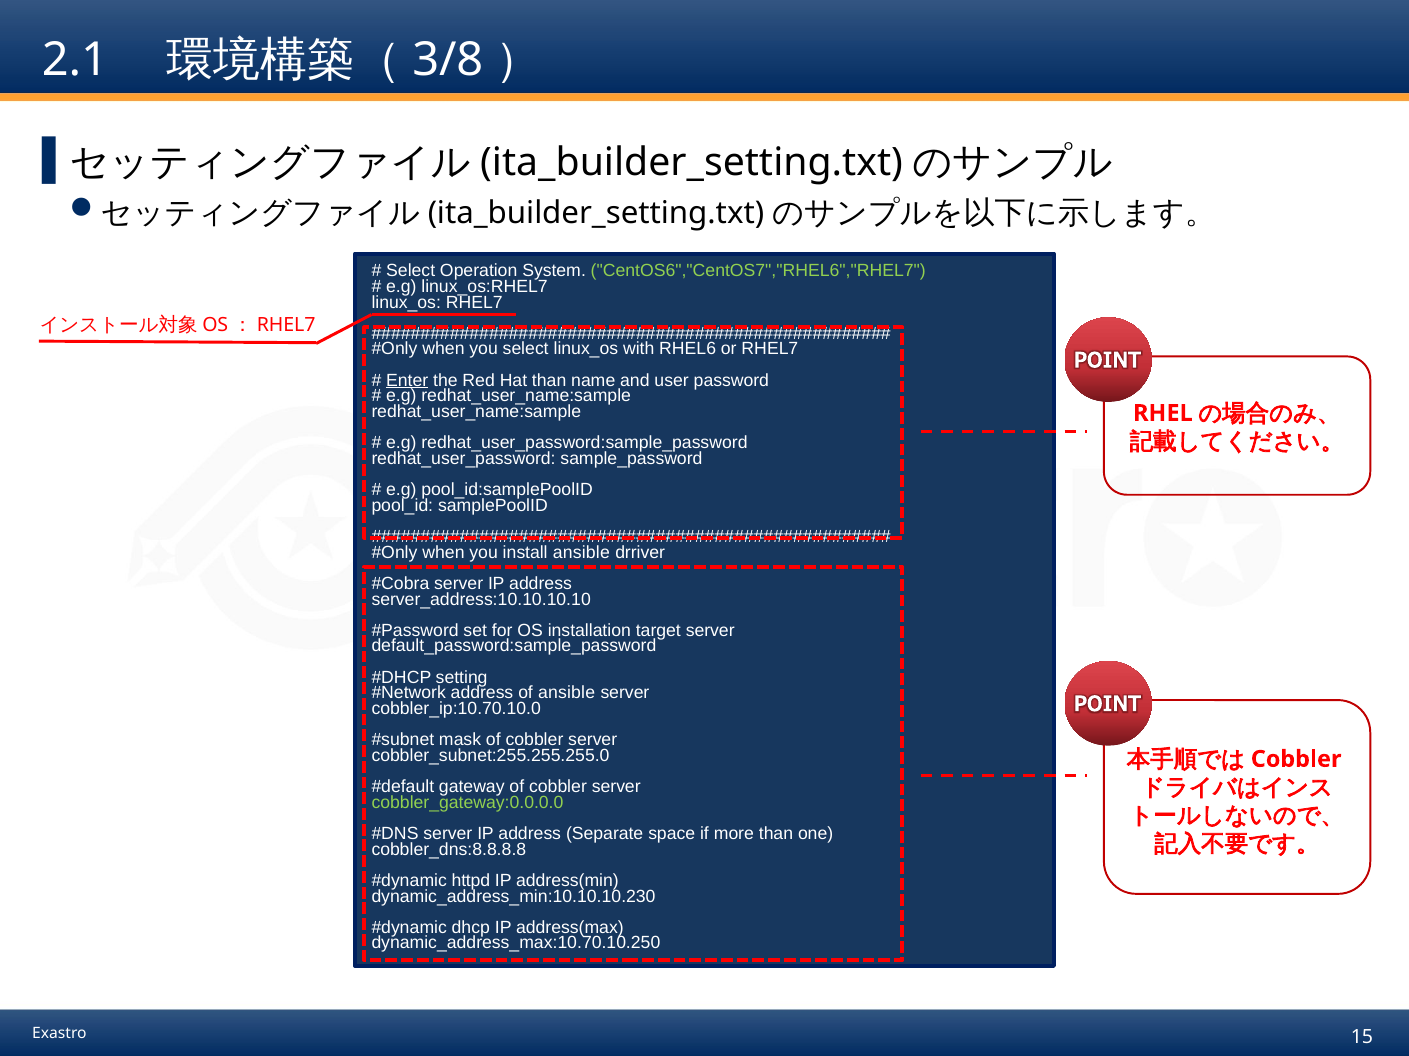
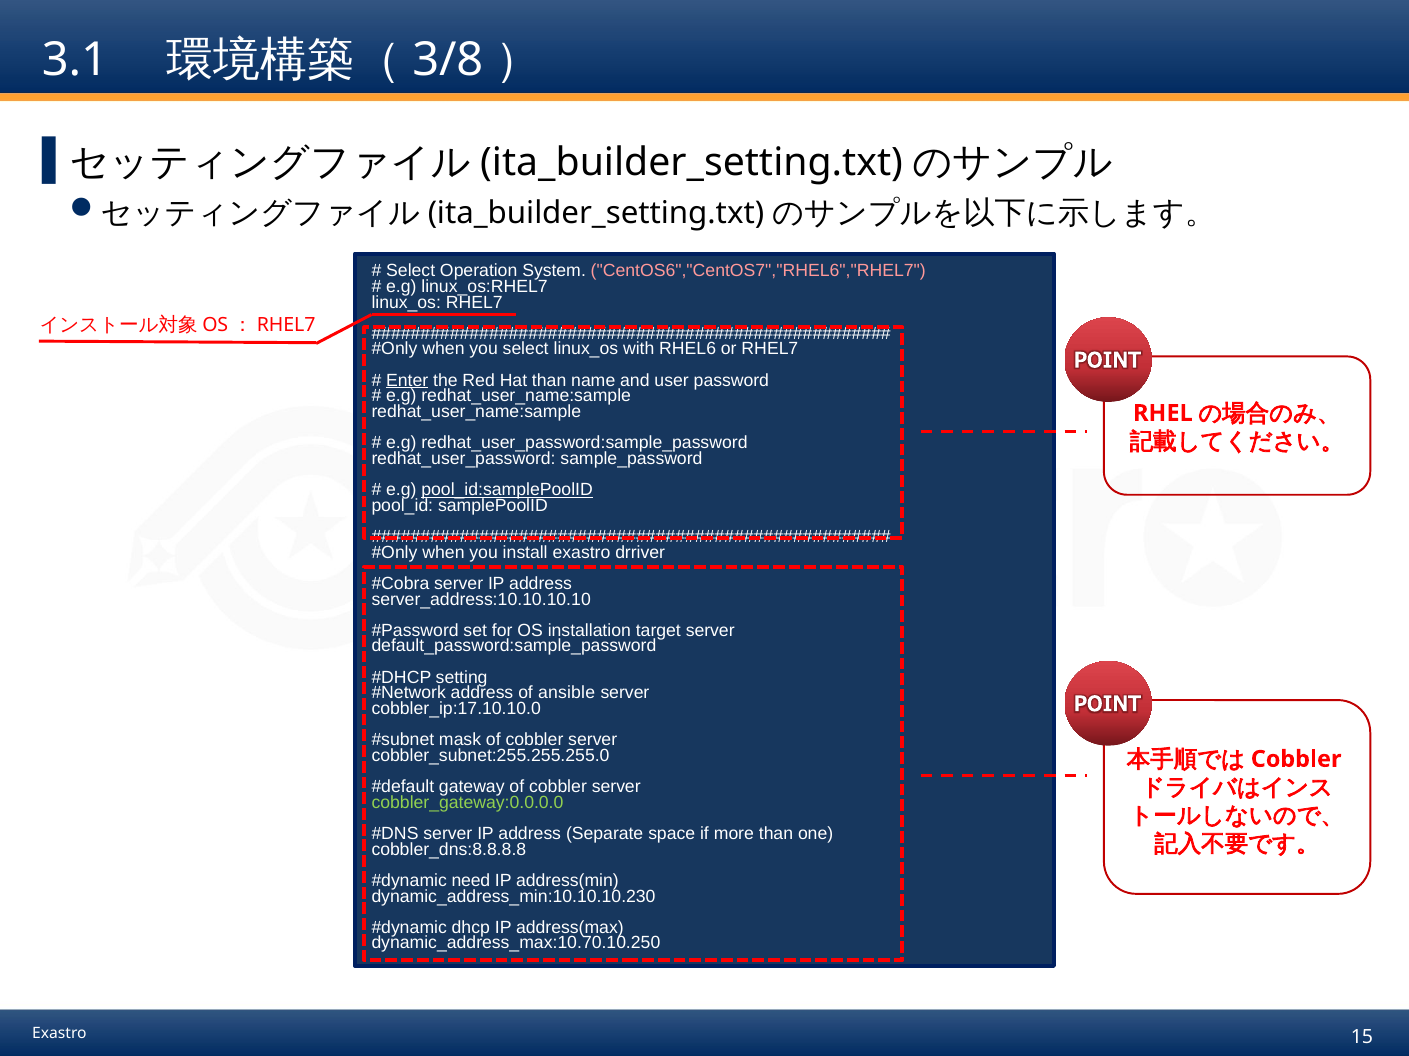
2.1: 2.1 -> 3.1
CentOS6","CentOS7","RHEL6","RHEL7 colour: light green -> pink
pool_id:samplePoolID underline: none -> present
install ansible: ansible -> exastro
cobbler_ip:10.70.10.0: cobbler_ip:10.70.10.0 -> cobbler_ip:17.10.10.0
httpd: httpd -> need
